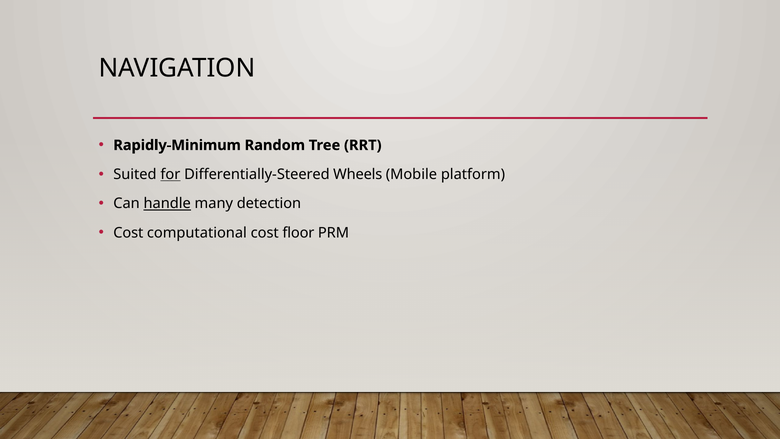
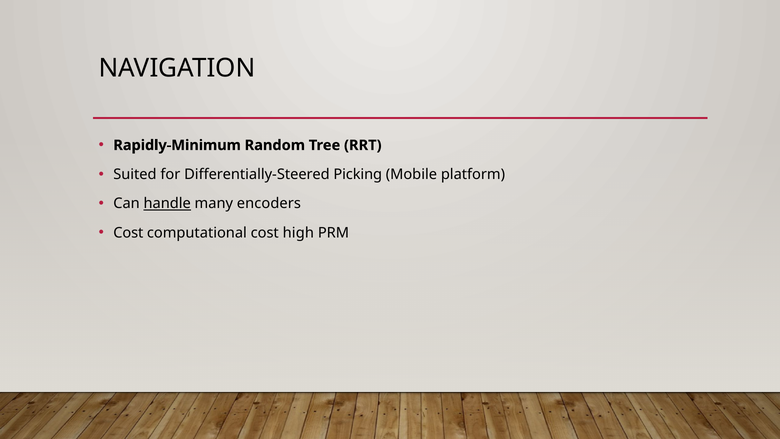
for underline: present -> none
Wheels: Wheels -> Picking
detection: detection -> encoders
floor: floor -> high
